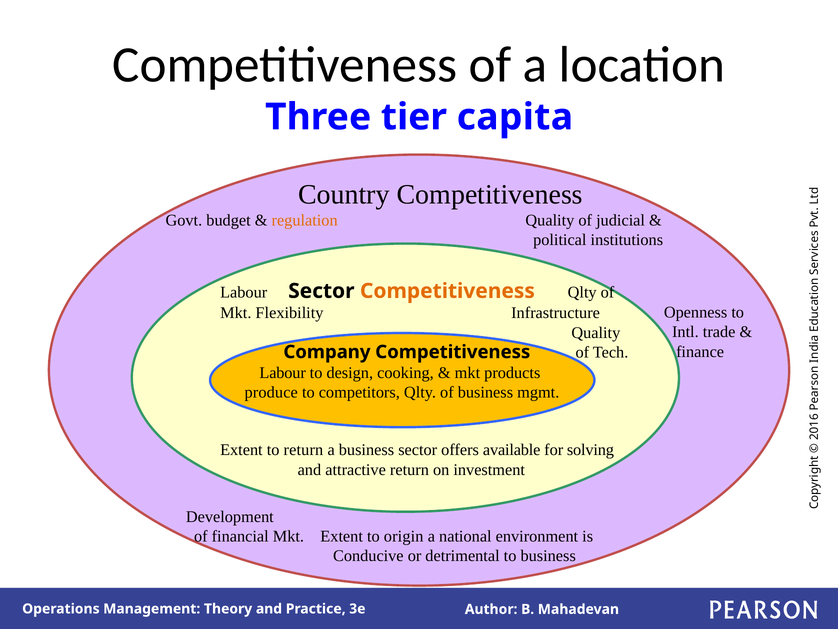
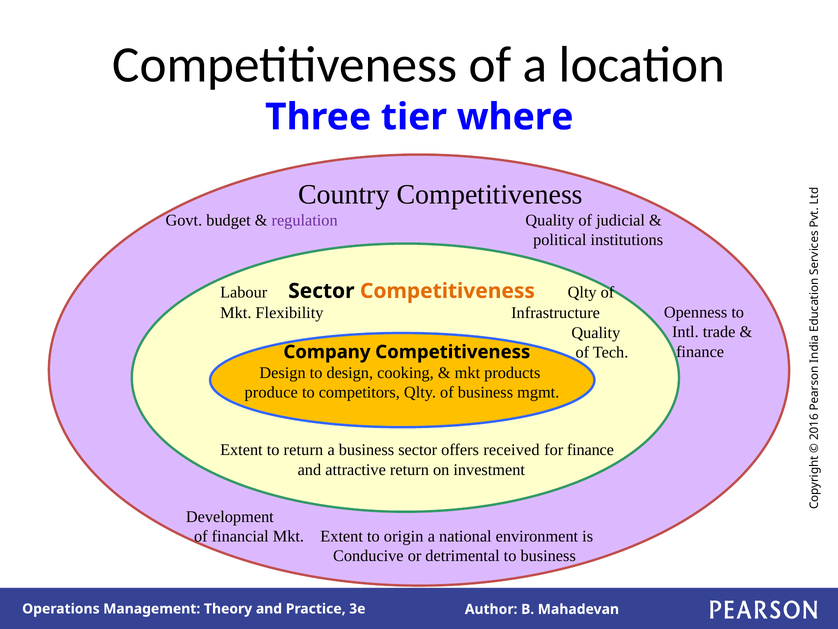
capita: capita -> where
regulation colour: orange -> purple
Labour at (283, 373): Labour -> Design
available: available -> received
for solving: solving -> finance
